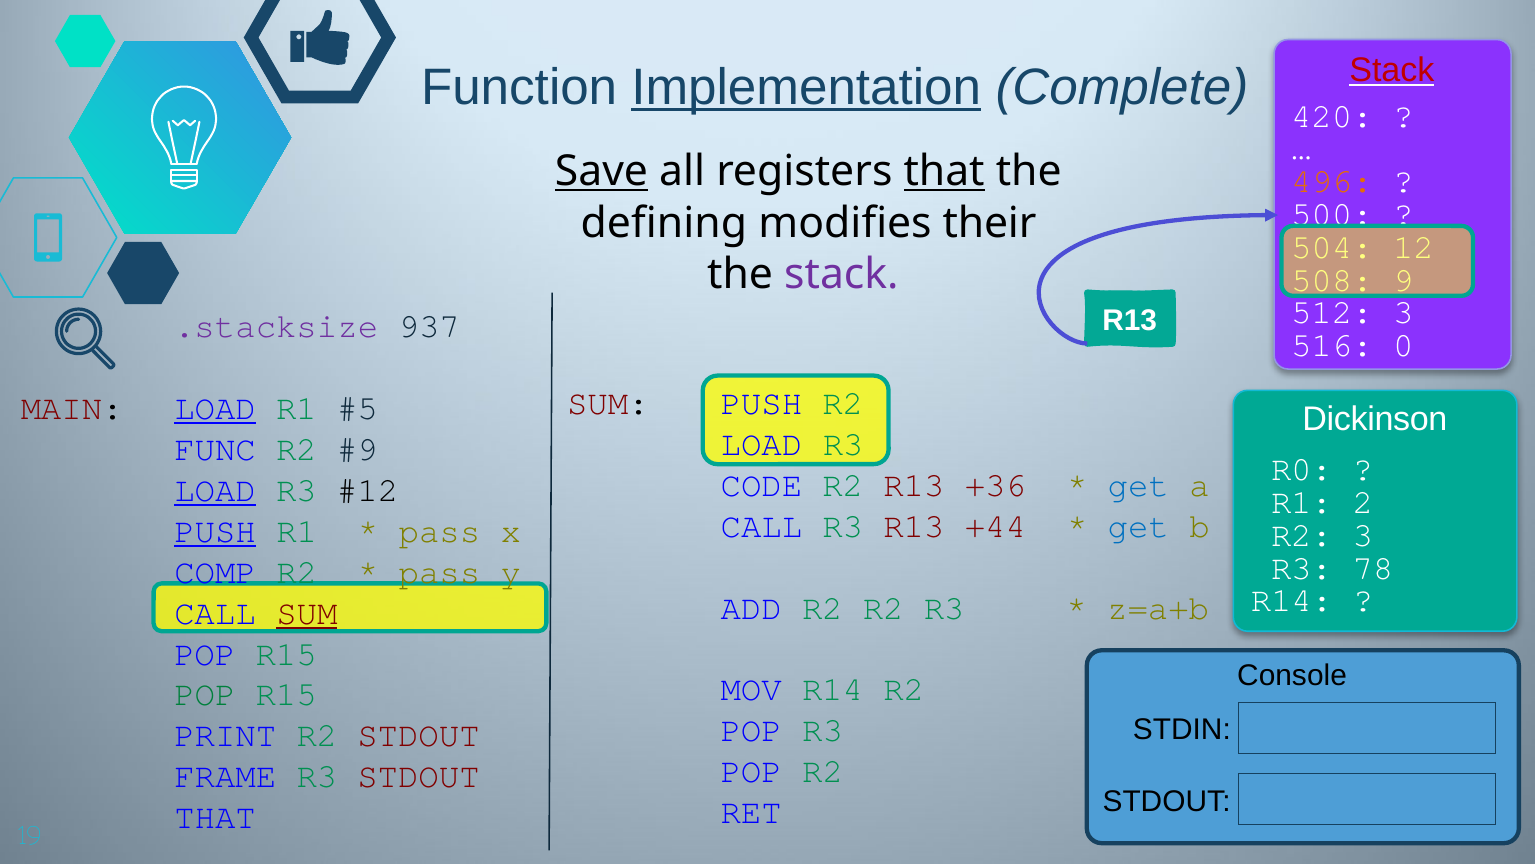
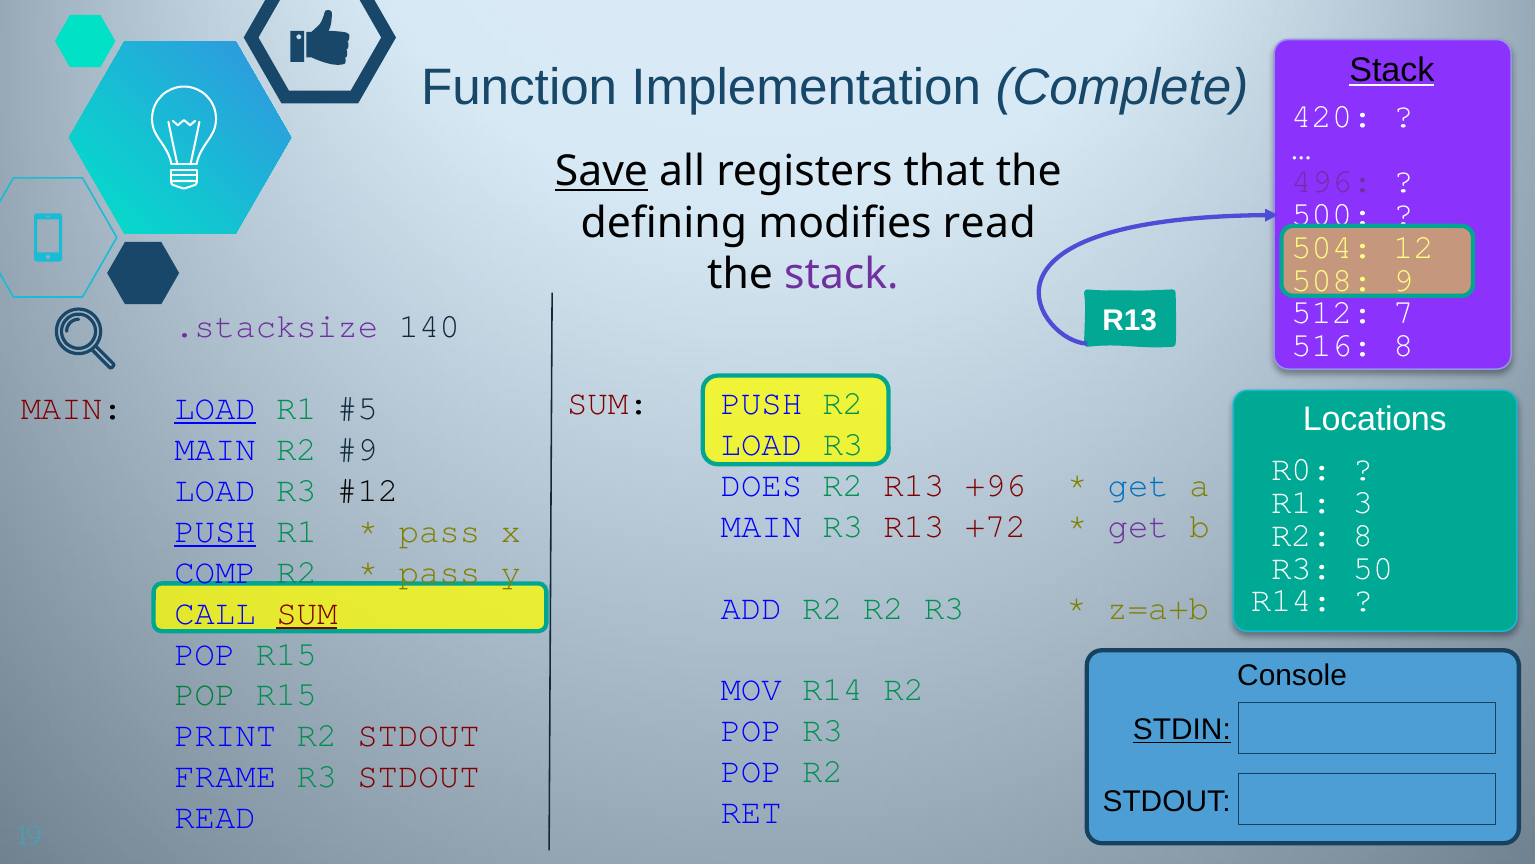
Stack at (1392, 70) colour: red -> black
Implementation underline: present -> none
that at (944, 172) underline: present -> none
496 colour: orange -> purple
modifies their: their -> read
512 3: 3 -> 7
937: 937 -> 140
516 0: 0 -> 8
Dickinson: Dickinson -> Locations
FUNC at (215, 449): FUNC -> MAIN
CODE: CODE -> DOES
+36: +36 -> +96
LOAD at (215, 490) underline: present -> none
2: 2 -> 3
CALL at (762, 526): CALL -> MAIN
+44: +44 -> +72
get at (1138, 526) colour: blue -> purple
R2 3: 3 -> 8
78: 78 -> 50
STDIN underline: none -> present
THAT at (215, 817): THAT -> READ
